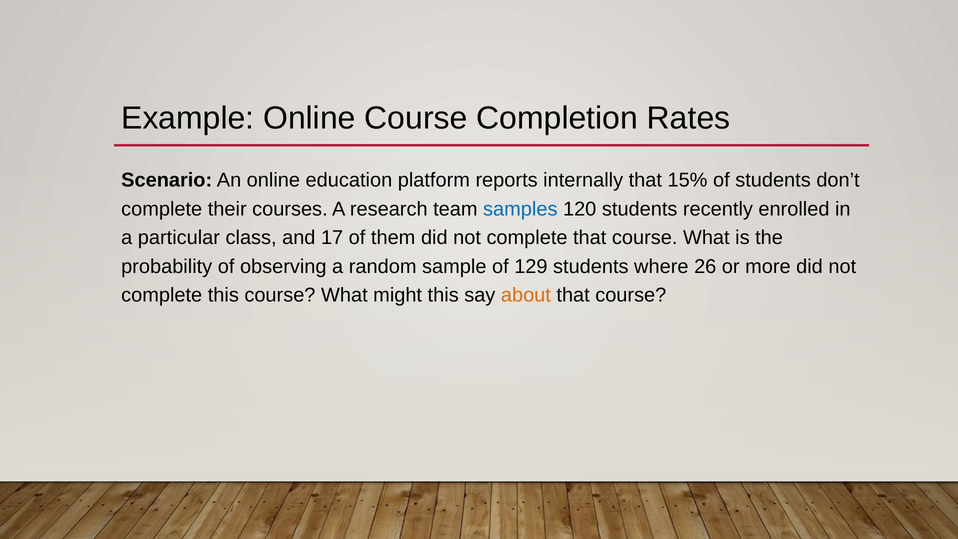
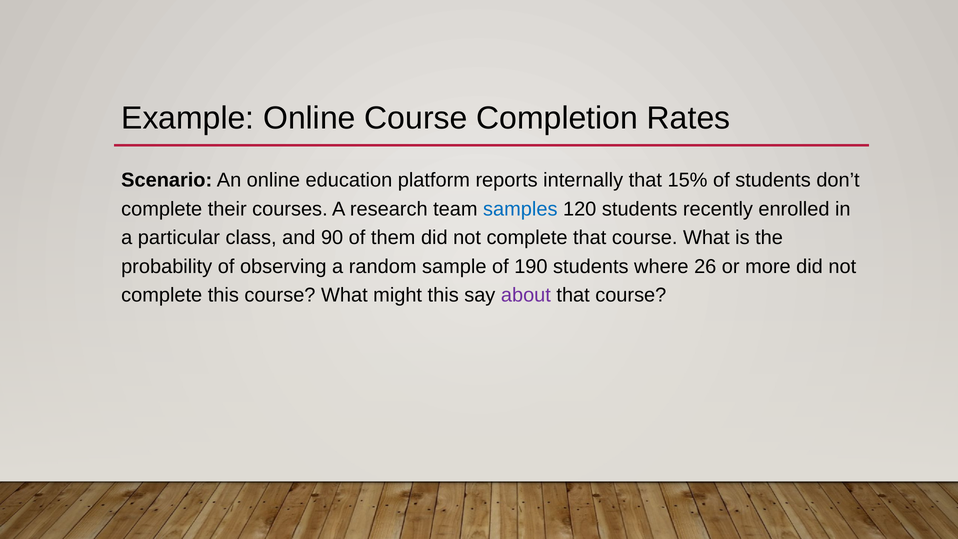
17: 17 -> 90
129: 129 -> 190
about colour: orange -> purple
